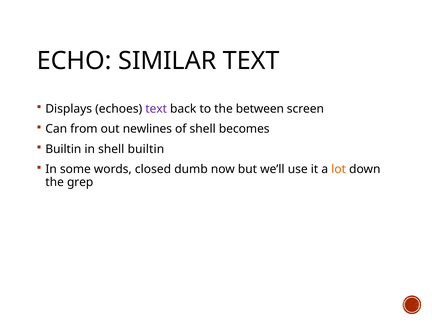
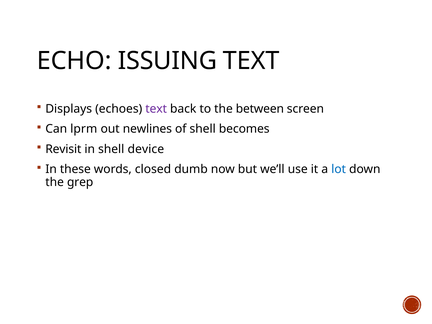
SIMILAR: SIMILAR -> ISSUING
from: from -> lprm
Builtin at (63, 149): Builtin -> Revisit
shell builtin: builtin -> device
some: some -> these
lot colour: orange -> blue
